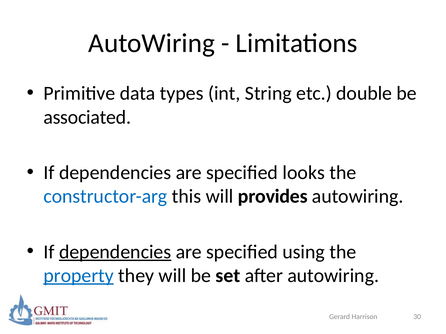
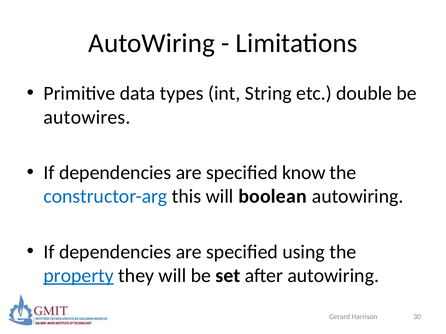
associated: associated -> autowires
looks: looks -> know
provides: provides -> boolean
dependencies at (115, 252) underline: present -> none
